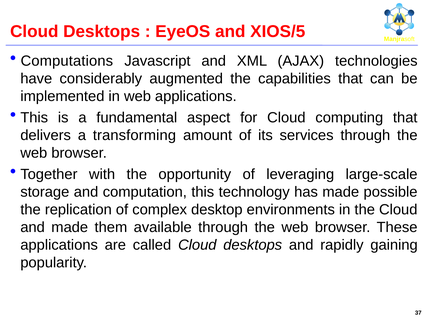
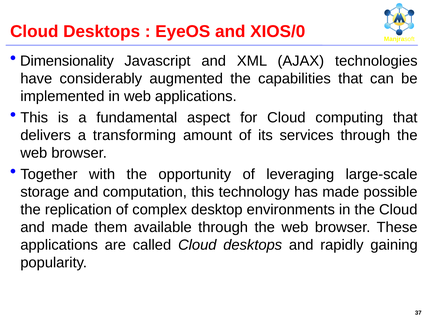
XIOS/5: XIOS/5 -> XIOS/0
Computations: Computations -> Dimensionality
